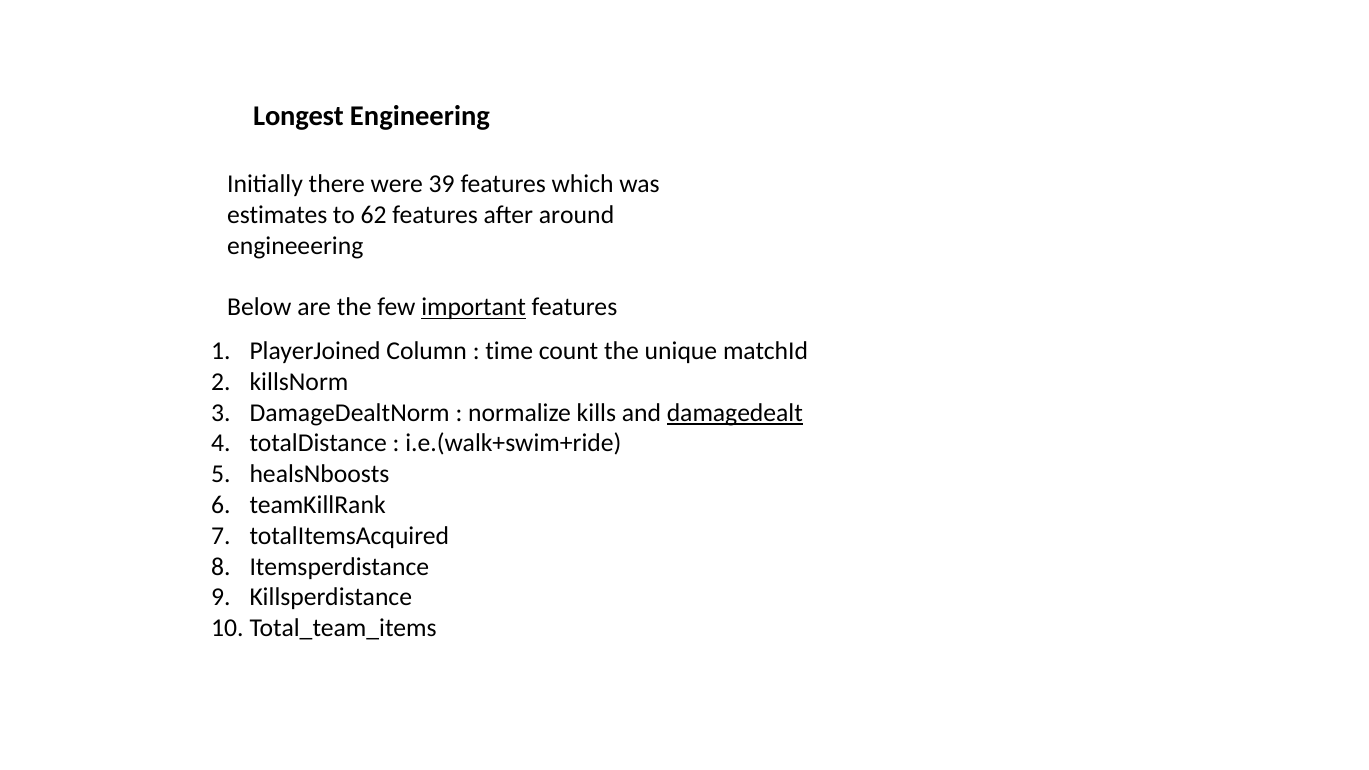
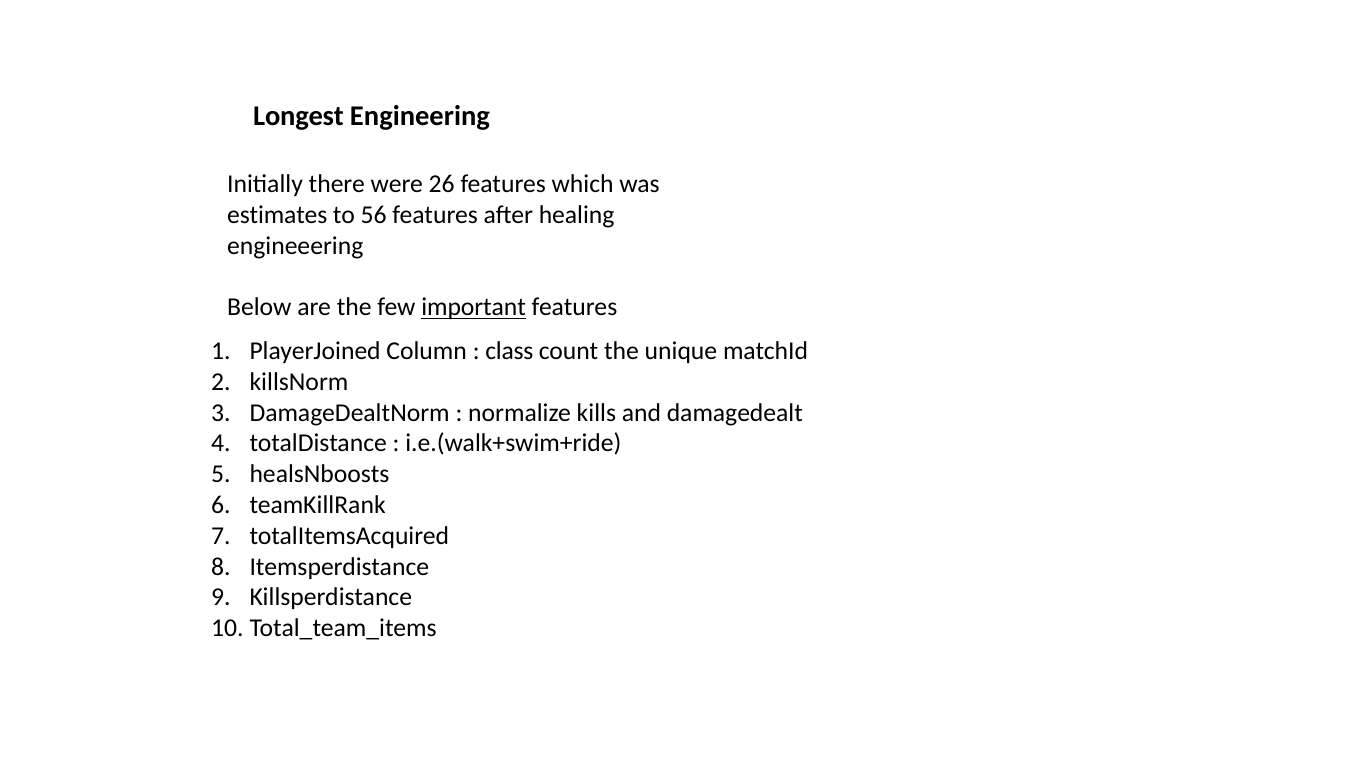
39: 39 -> 26
62: 62 -> 56
around: around -> healing
time: time -> class
damagedealt underline: present -> none
